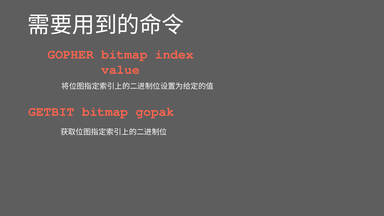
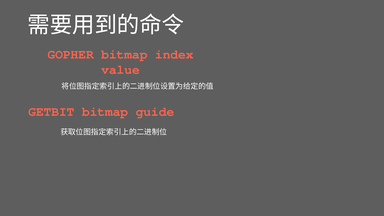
gopak: gopak -> guide
